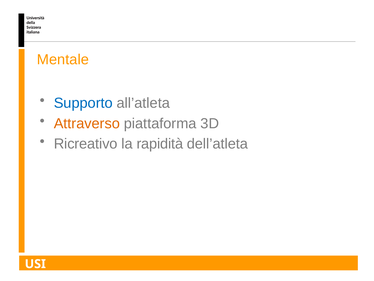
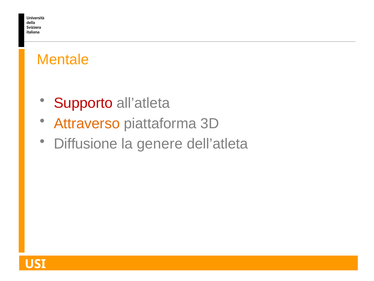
Supporto colour: blue -> red
Ricreativo: Ricreativo -> Diffusione
rapidità: rapidità -> genere
